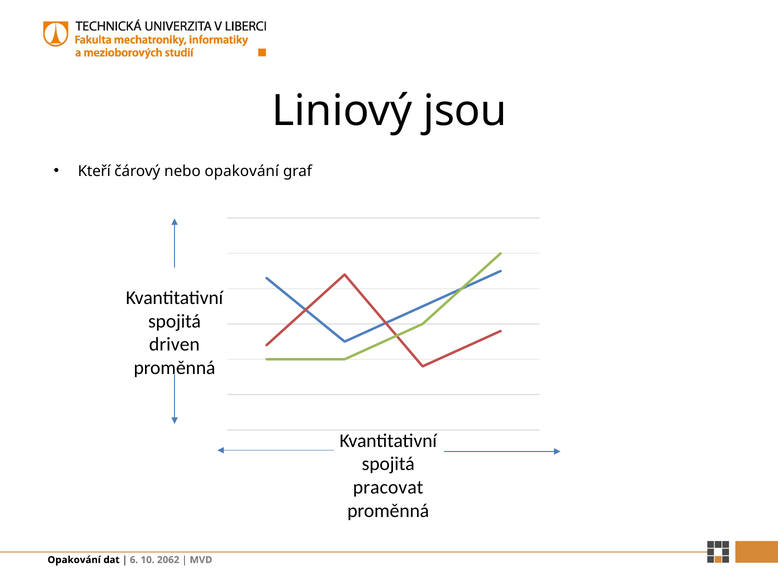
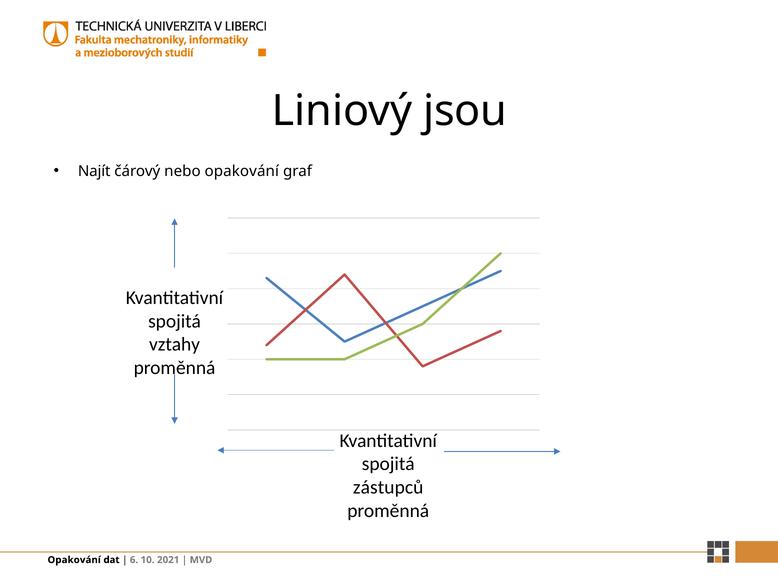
Kteří: Kteří -> Najít
driven: driven -> vztahy
pracovat: pracovat -> zástupců
2062: 2062 -> 2021
